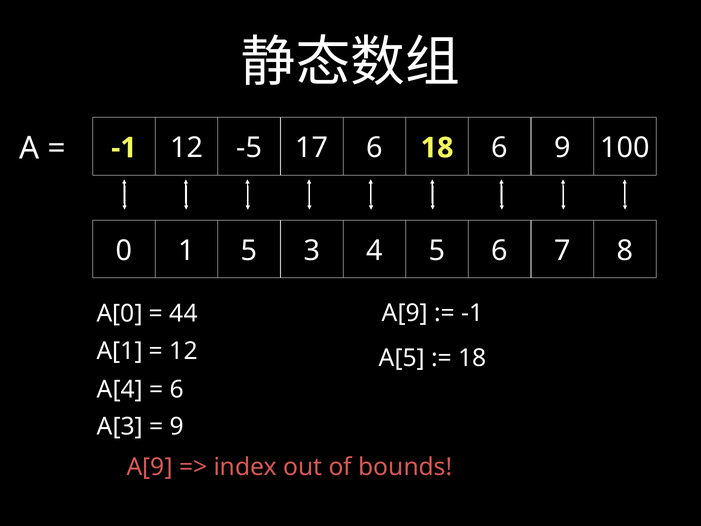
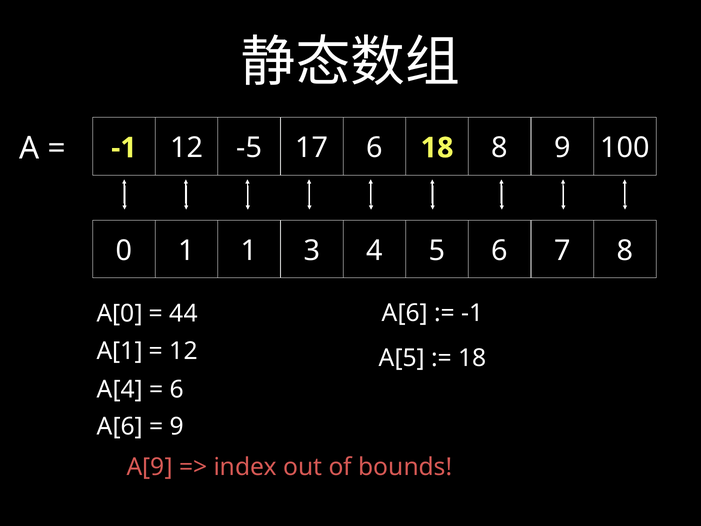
18 6: 6 -> 8
1 5: 5 -> 1
A[9 at (405, 313): A[9 -> A[6
A[3 at (120, 427): A[3 -> A[6
